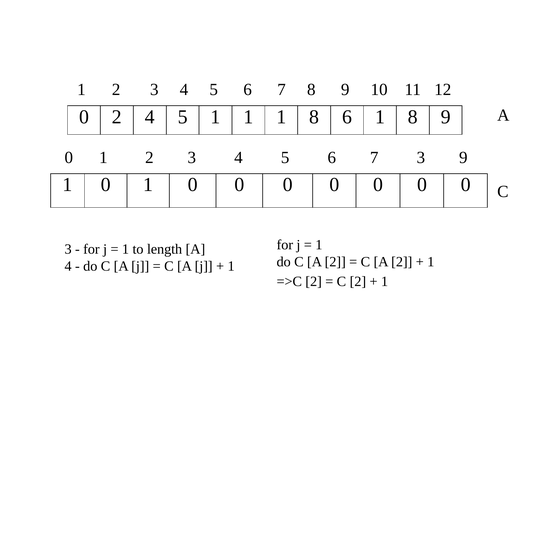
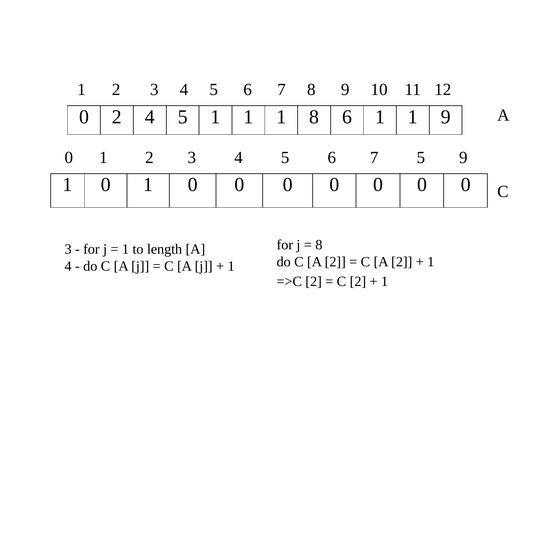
6 1 8: 8 -> 1
7 3: 3 -> 5
1 at (319, 245): 1 -> 8
